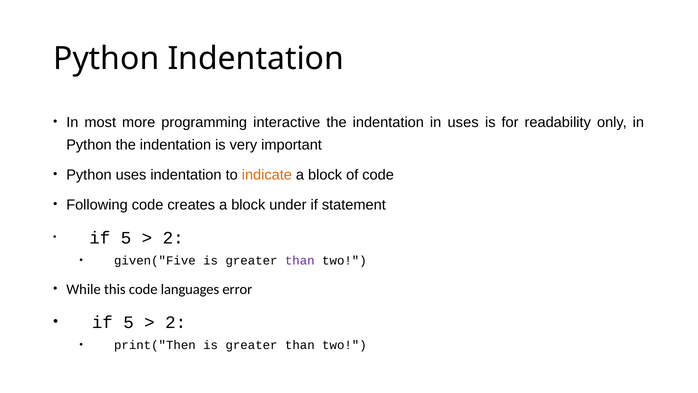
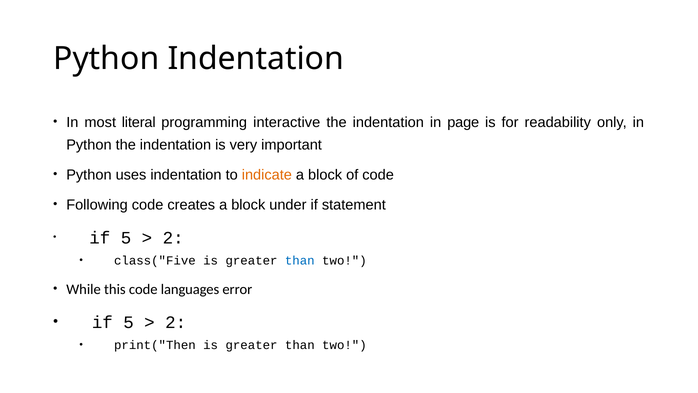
more: more -> literal
in uses: uses -> page
given("Five: given("Five -> class("Five
than at (300, 260) colour: purple -> blue
